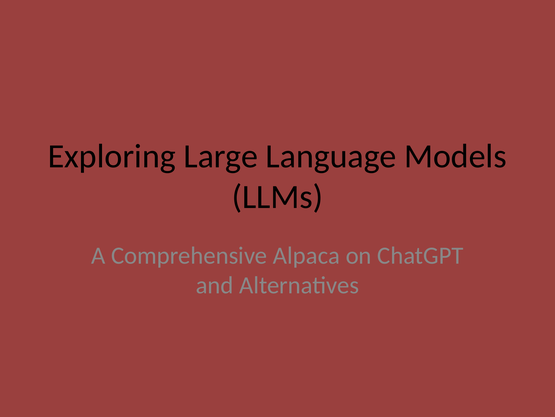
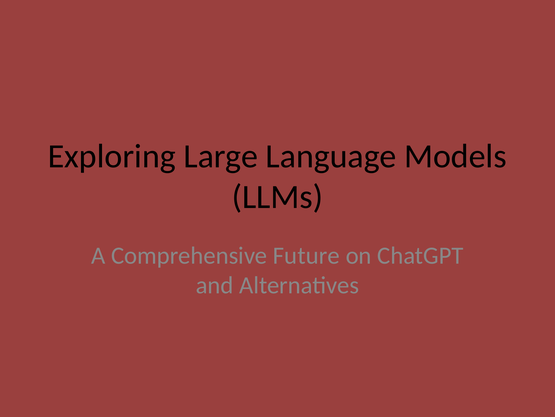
Alpaca: Alpaca -> Future
